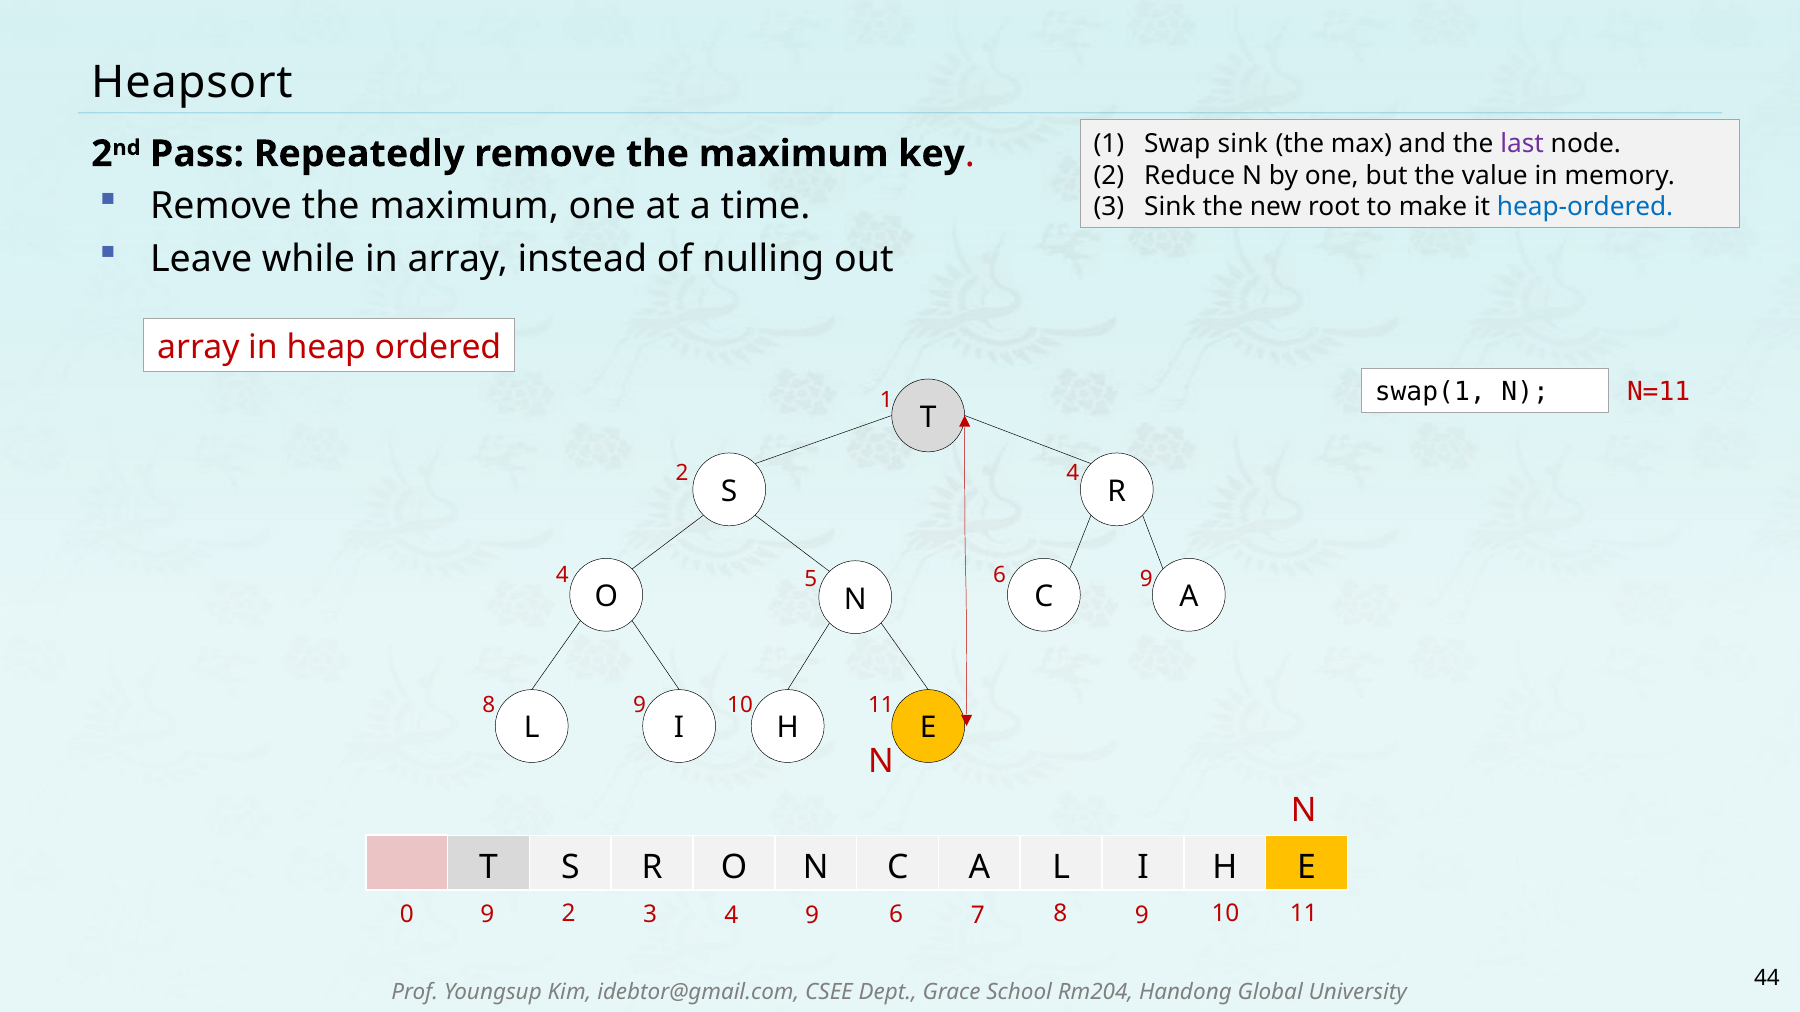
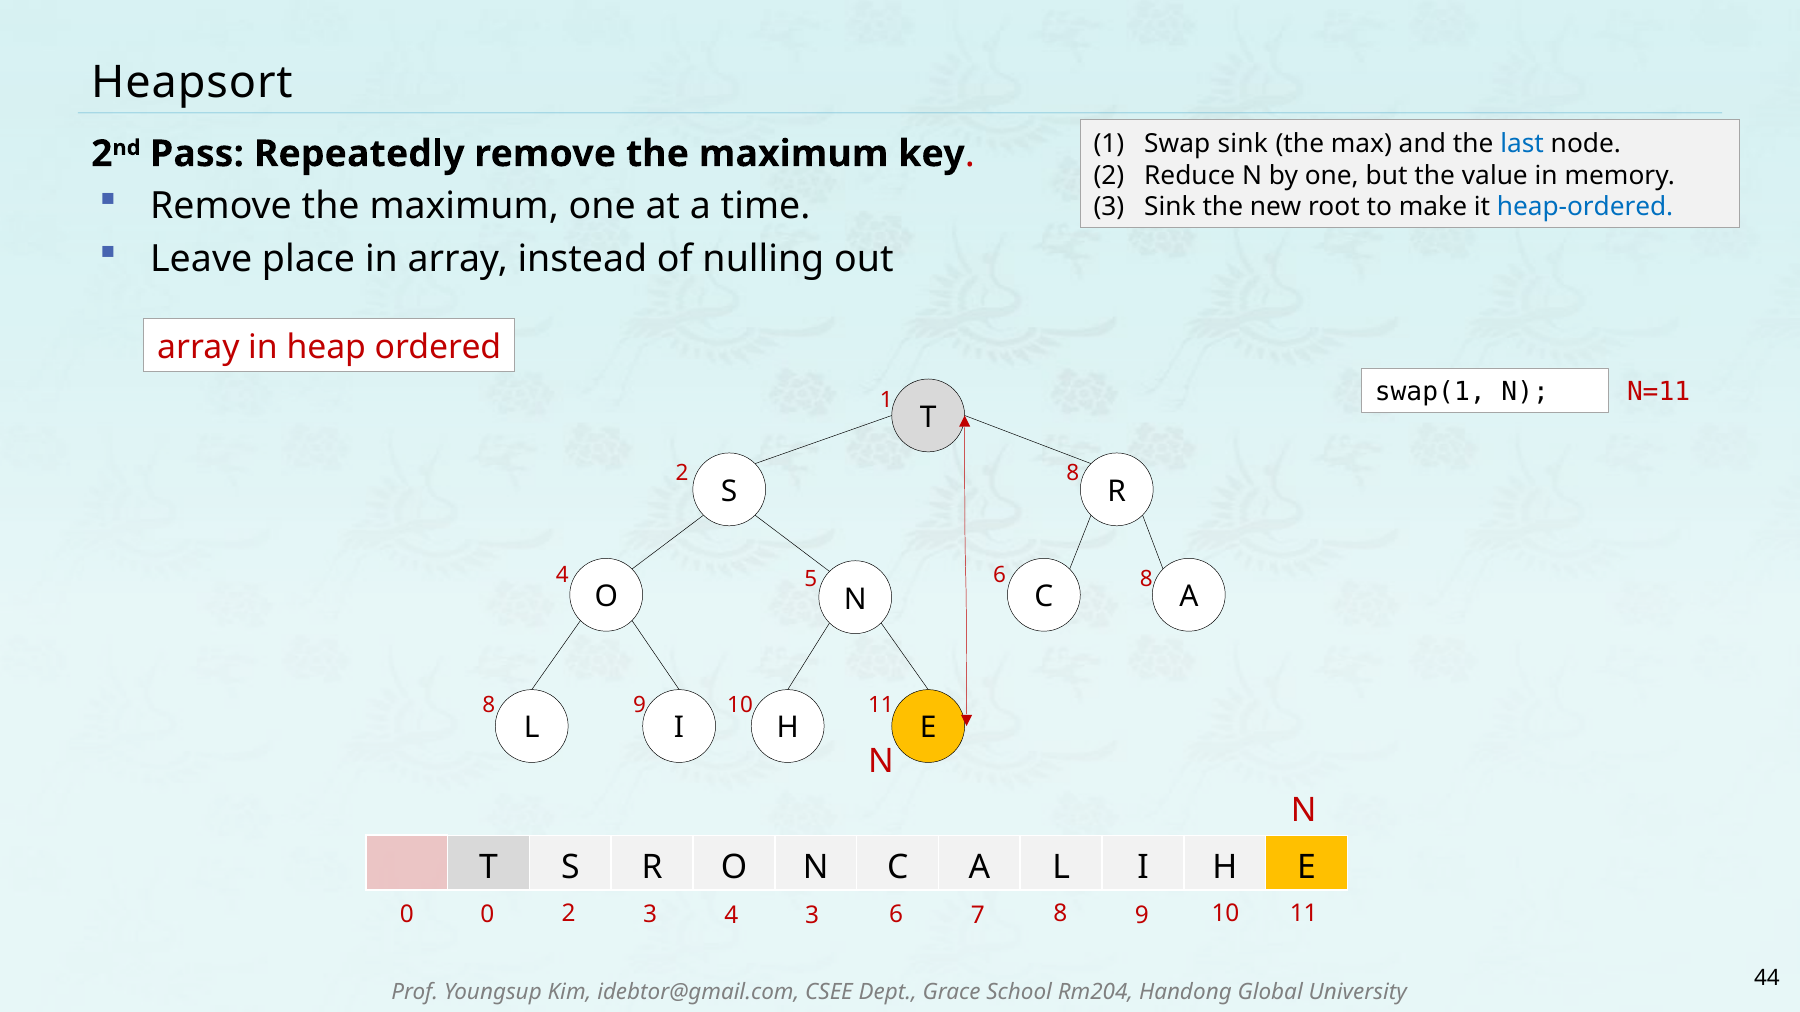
last colour: purple -> blue
while: while -> place
2 4: 4 -> 8
9 at (1146, 579): 9 -> 8
0 9: 9 -> 0
3 4 9: 9 -> 3
